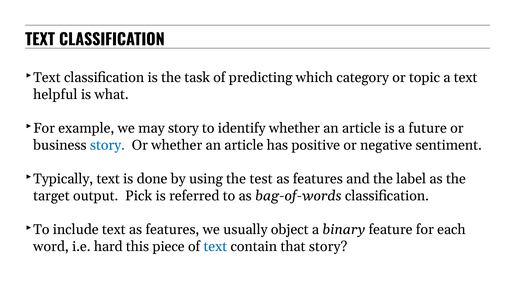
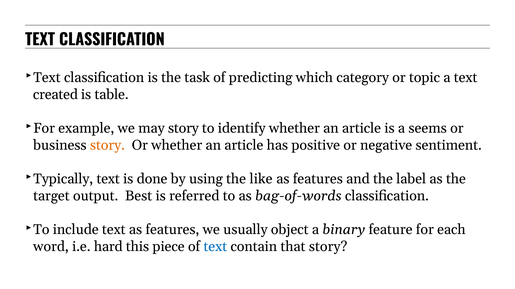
helpful: helpful -> created
what: what -> table
future: future -> seems
story at (107, 145) colour: blue -> orange
test: test -> like
Pick: Pick -> Best
